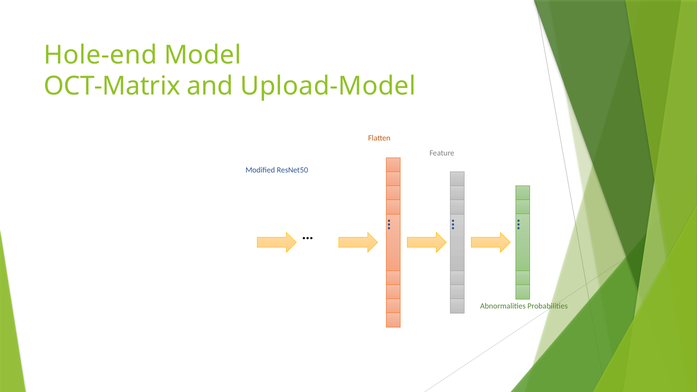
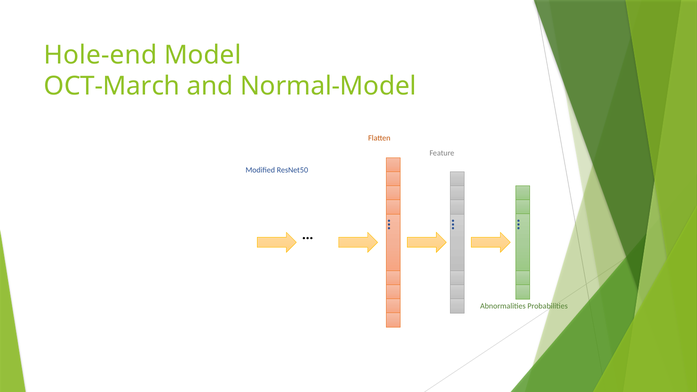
OCT-Matrix: OCT-Matrix -> OCT-March
Upload-Model: Upload-Model -> Normal-Model
